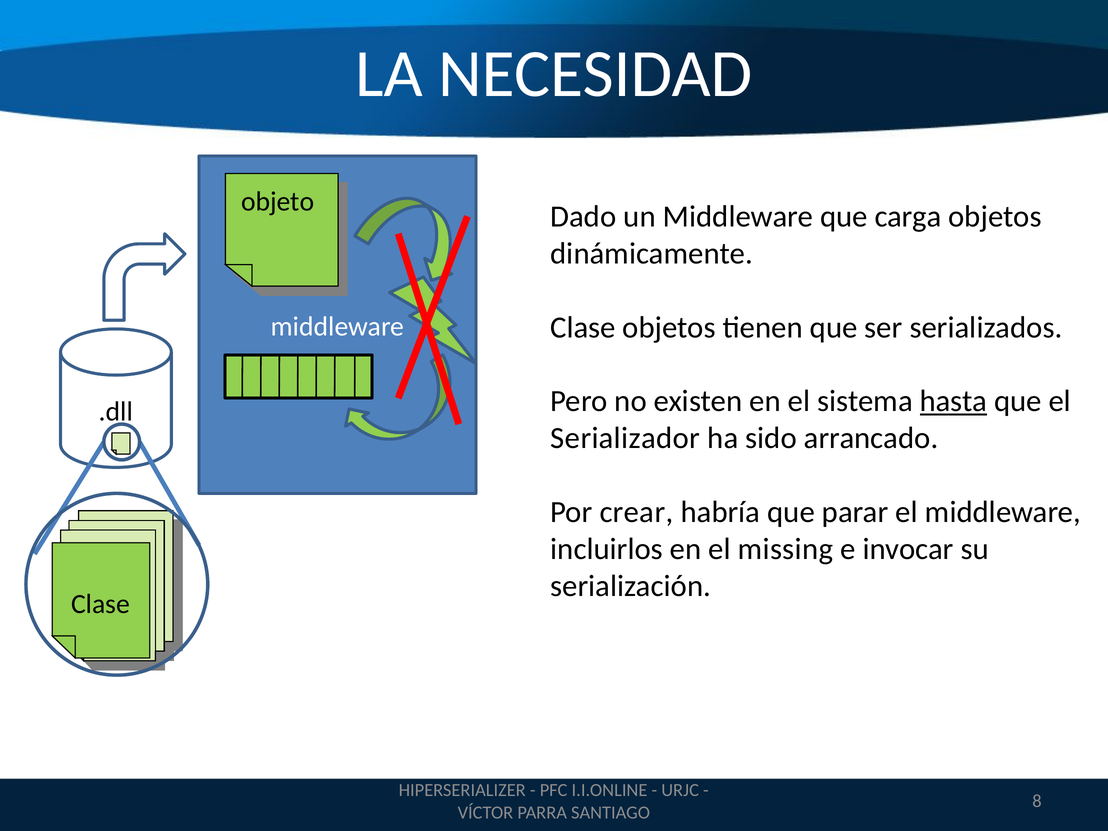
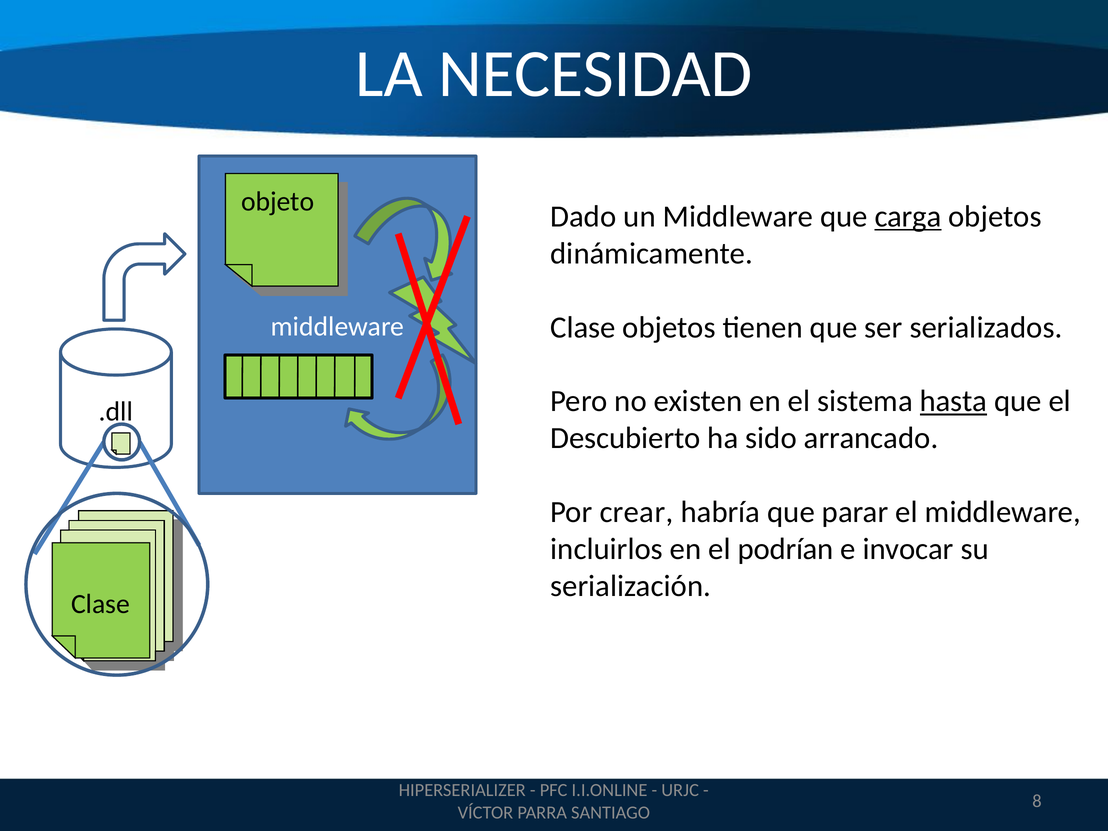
carga underline: none -> present
Serializador: Serializador -> Descubierto
missing: missing -> podrían
